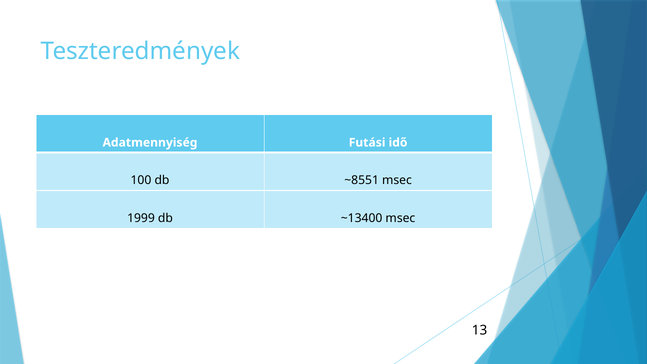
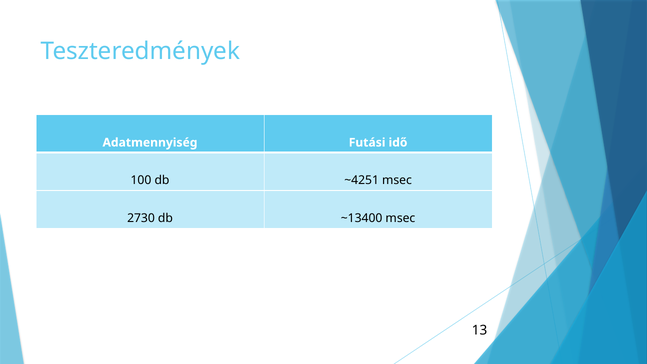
~8551: ~8551 -> ~4251
1999: 1999 -> 2730
